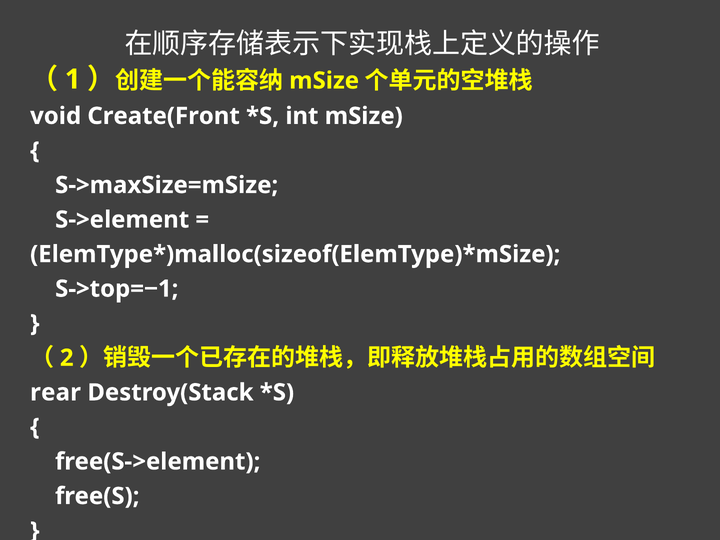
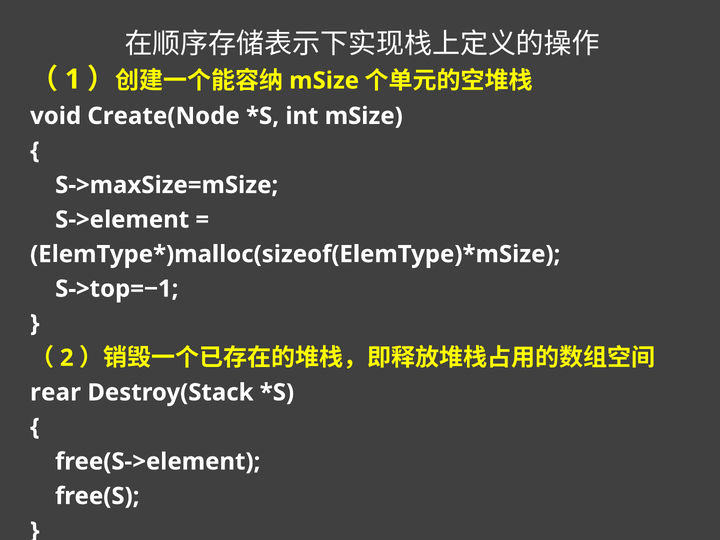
Create(Front: Create(Front -> Create(Node
